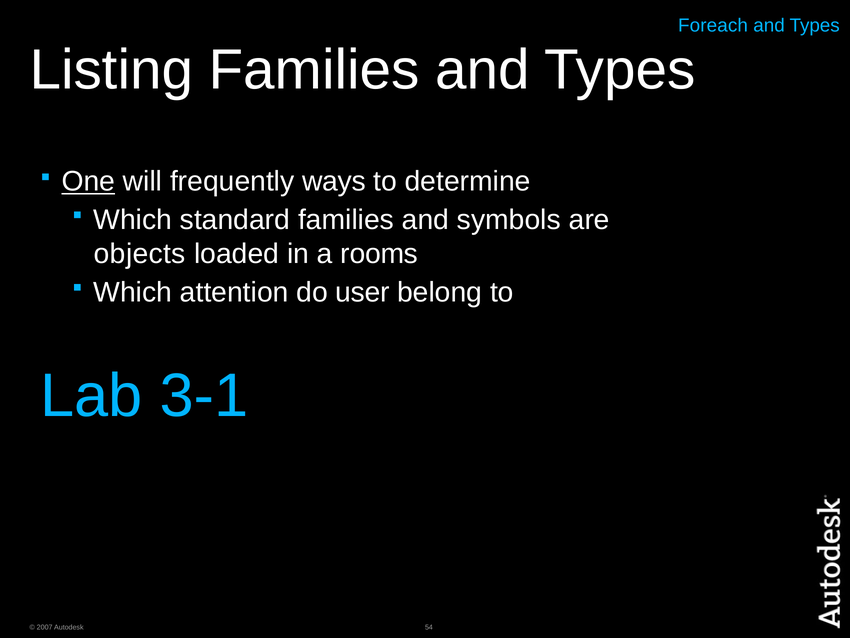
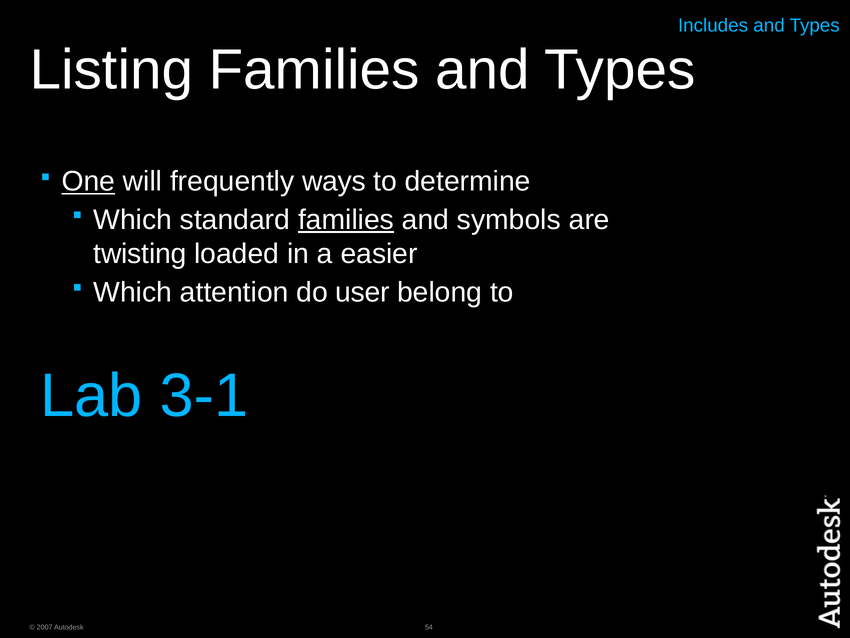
Foreach: Foreach -> Includes
families at (346, 220) underline: none -> present
objects: objects -> twisting
rooms: rooms -> easier
